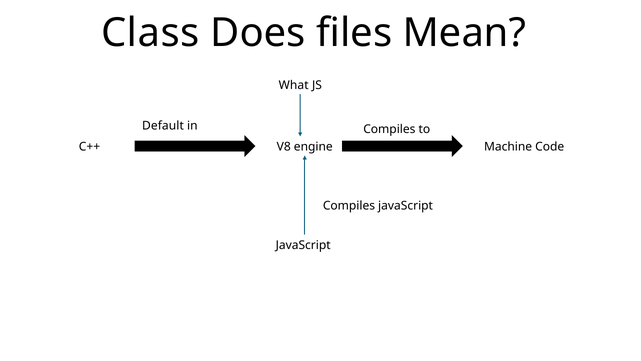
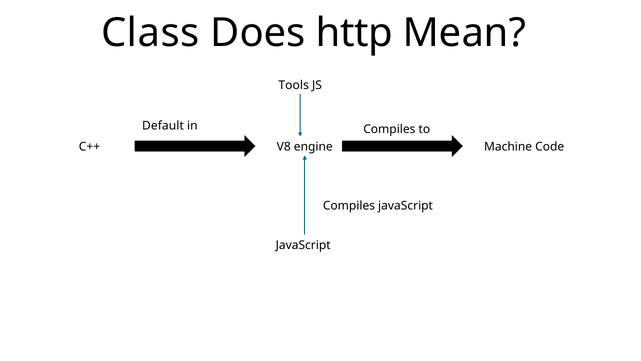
files: files -> http
What: What -> Tools
